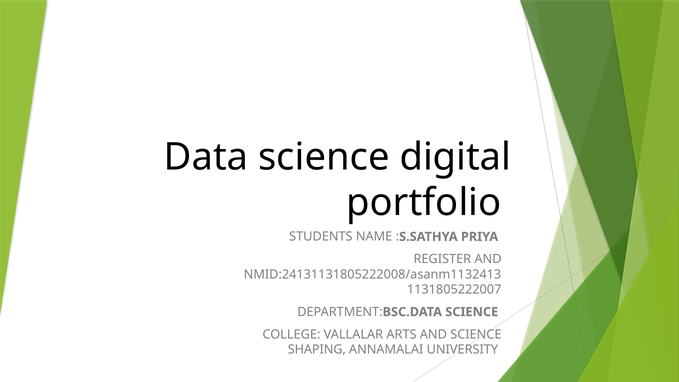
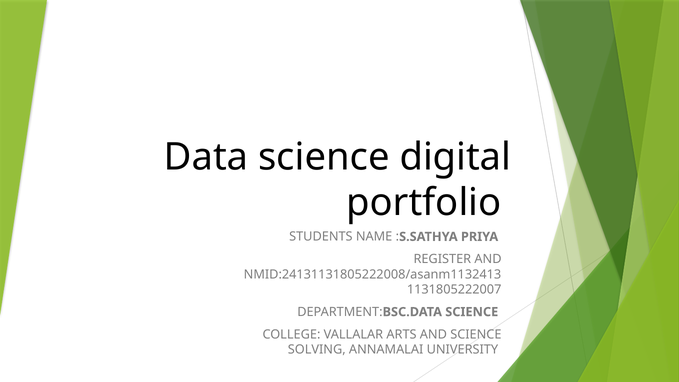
SHAPING: SHAPING -> SOLVING
